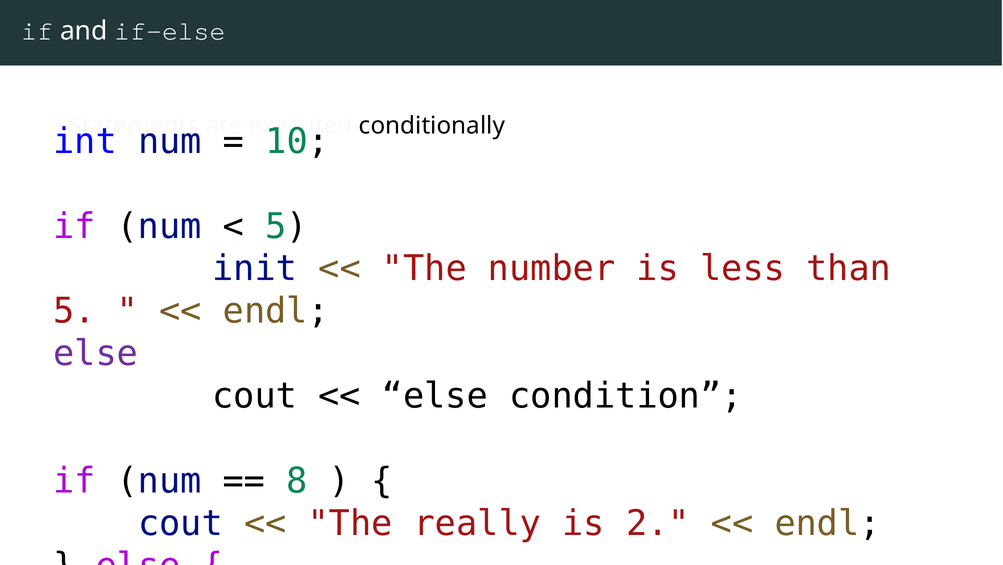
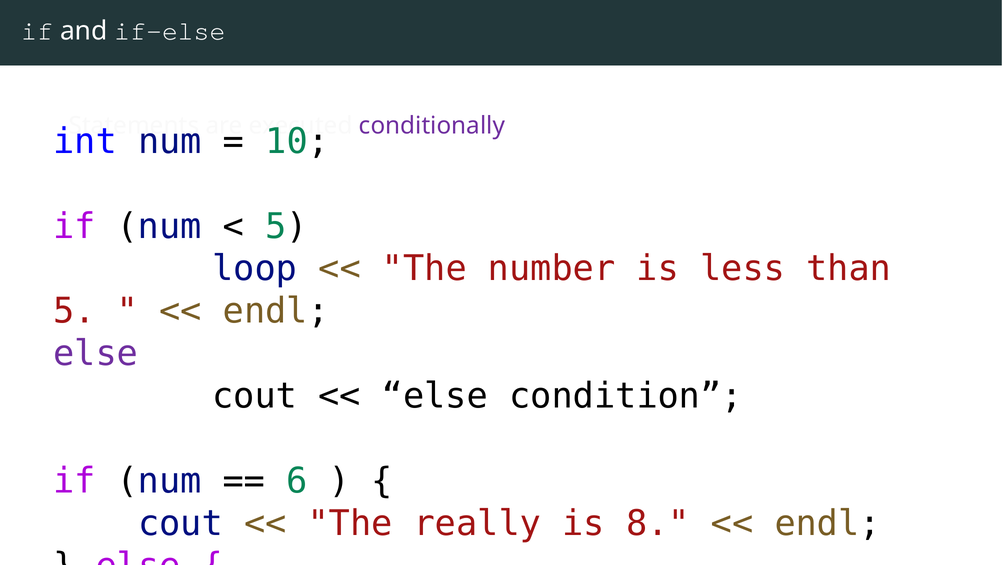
conditionally colour: black -> purple
init: init -> loop
8: 8 -> 6
2: 2 -> 8
